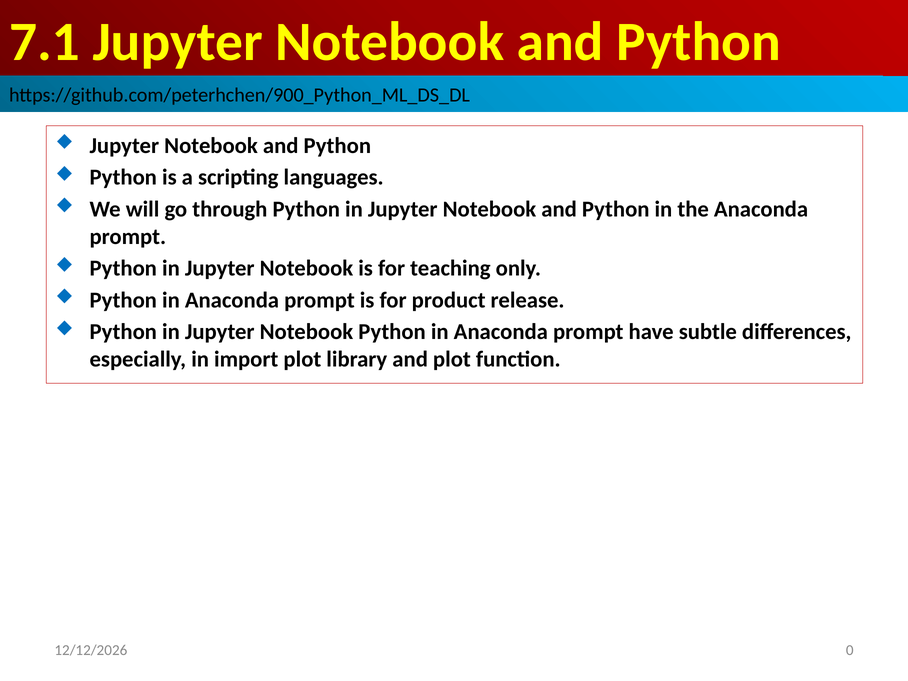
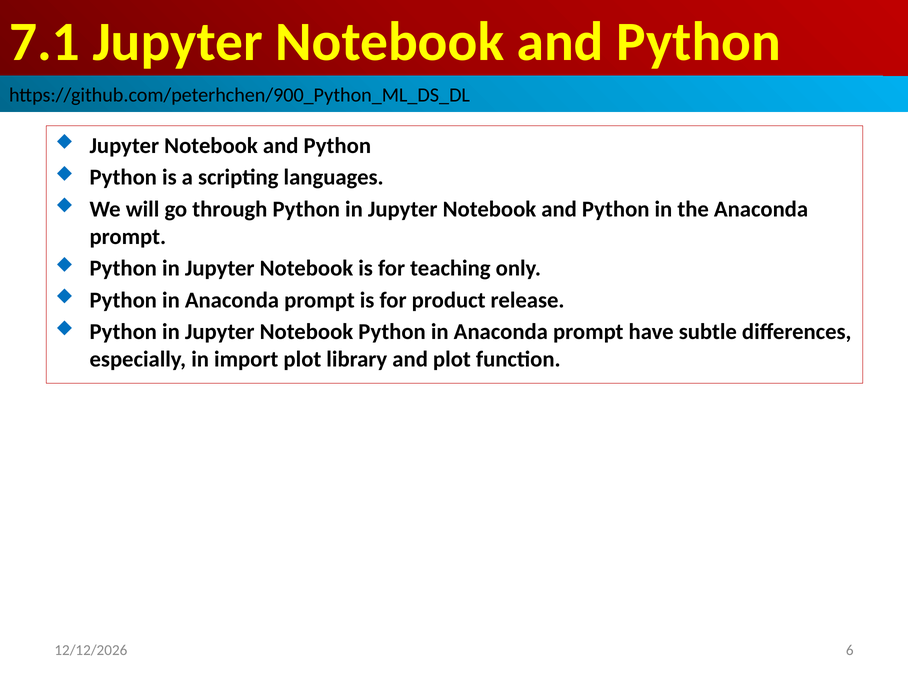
0: 0 -> 6
